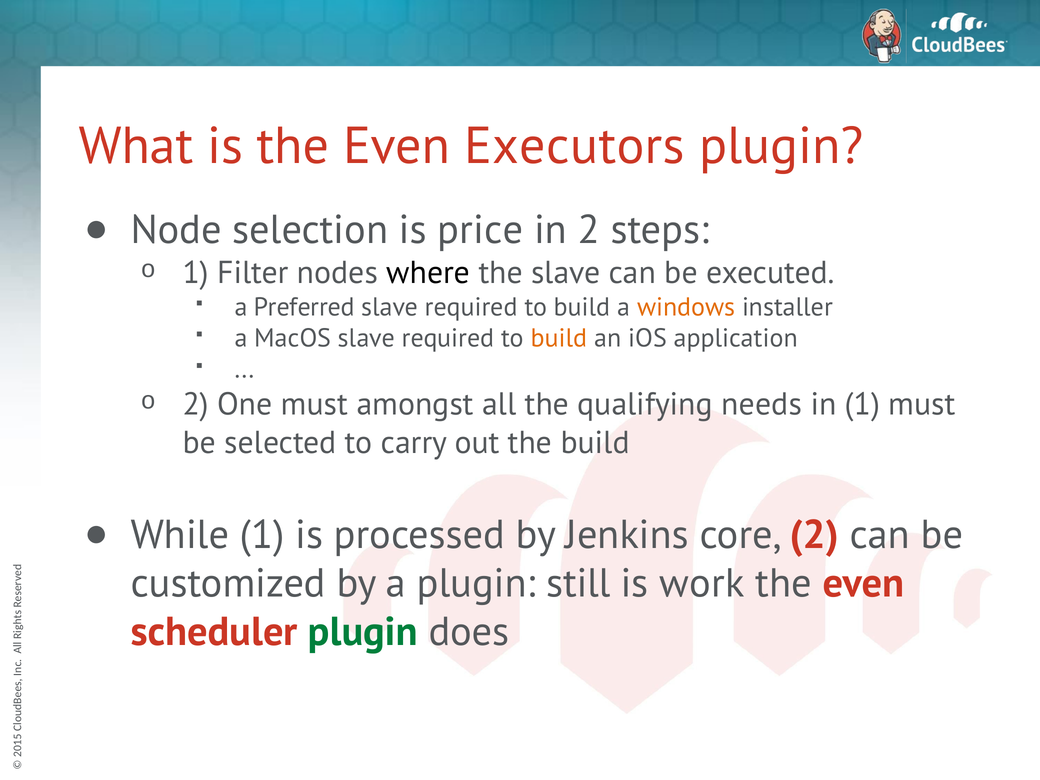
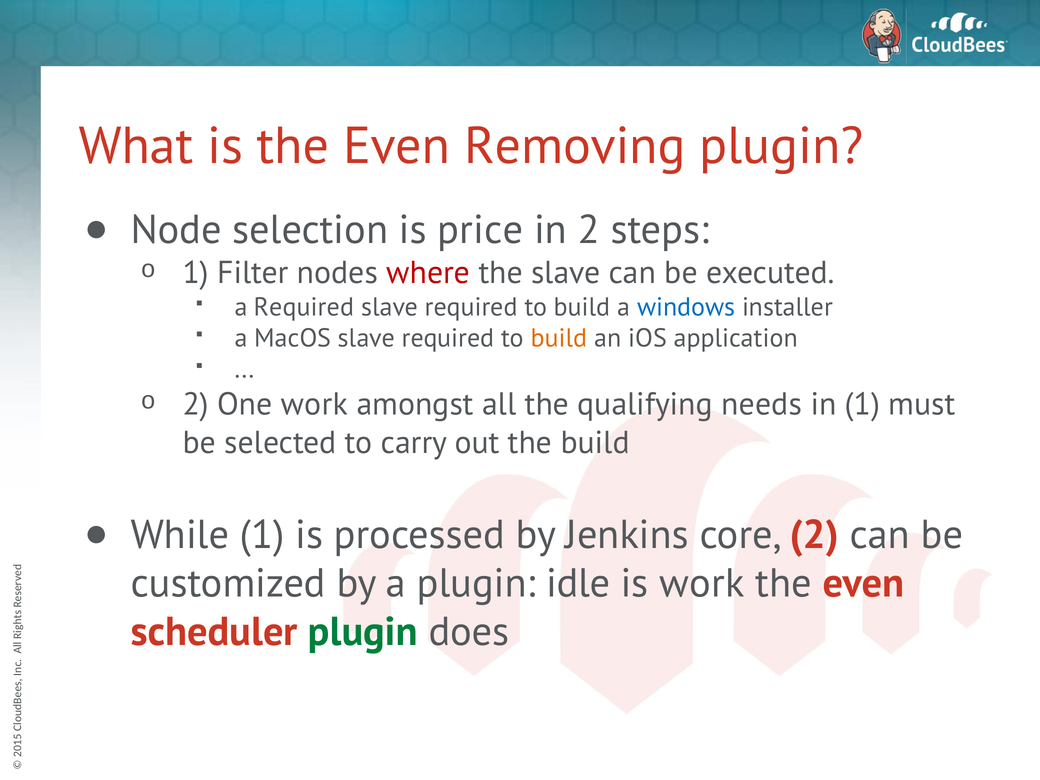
Executors: Executors -> Removing
where colour: black -> red
a Preferred: Preferred -> Required
windows colour: orange -> blue
One must: must -> work
still: still -> idle
